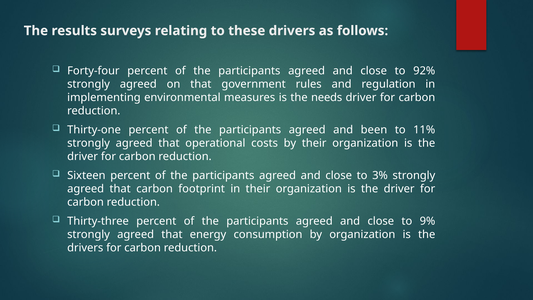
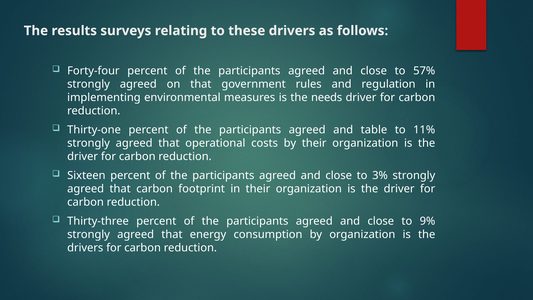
92%: 92% -> 57%
been: been -> table
